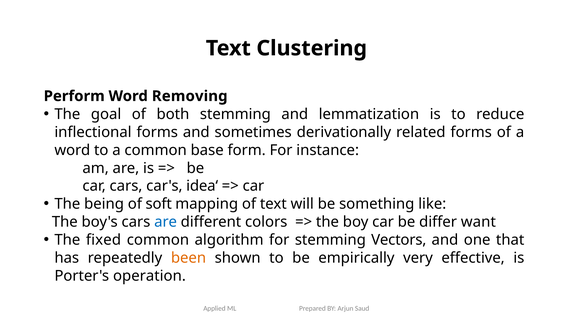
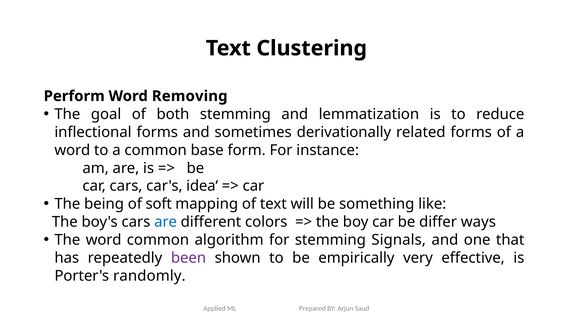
want: want -> ways
The fixed: fixed -> word
Vectors: Vectors -> Signals
been colour: orange -> purple
operation: operation -> randomly
